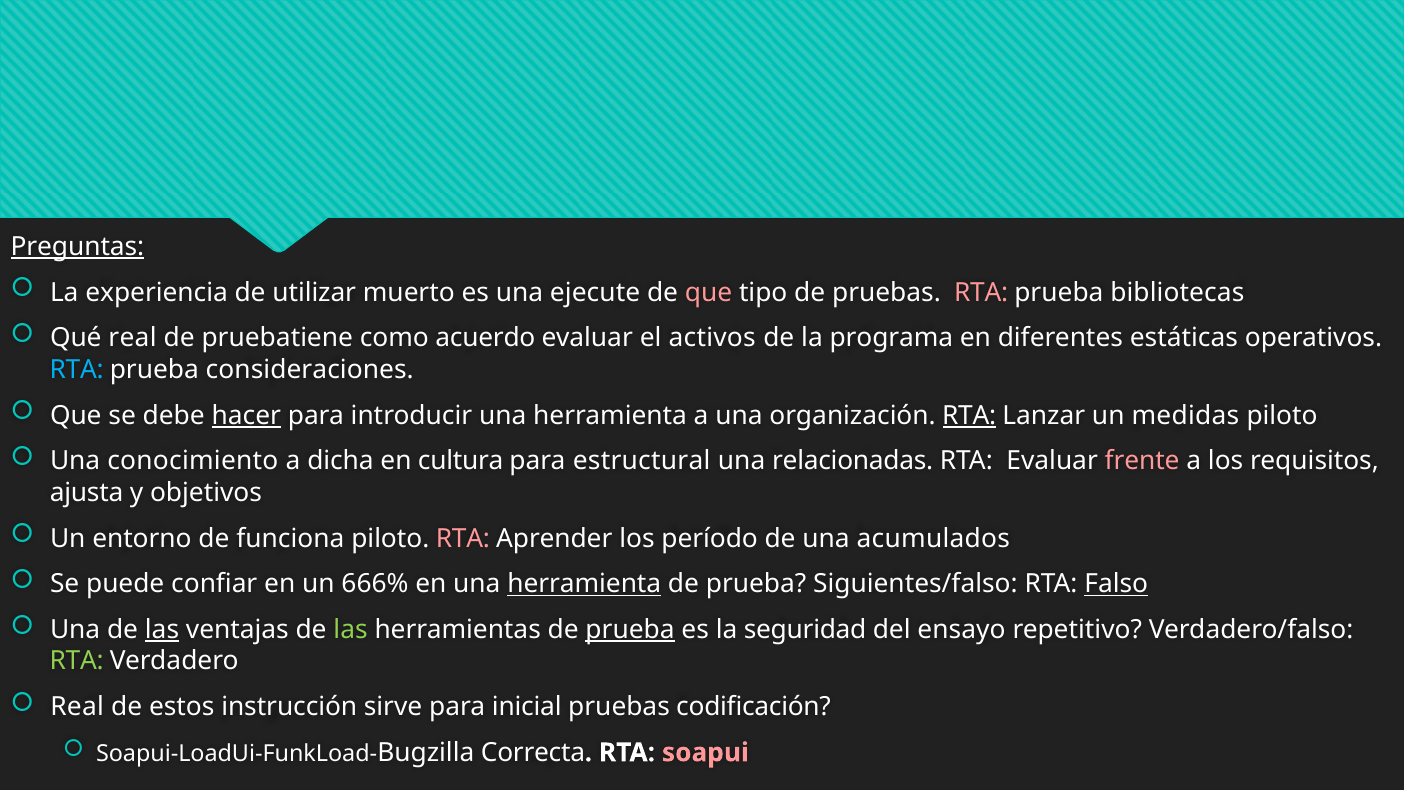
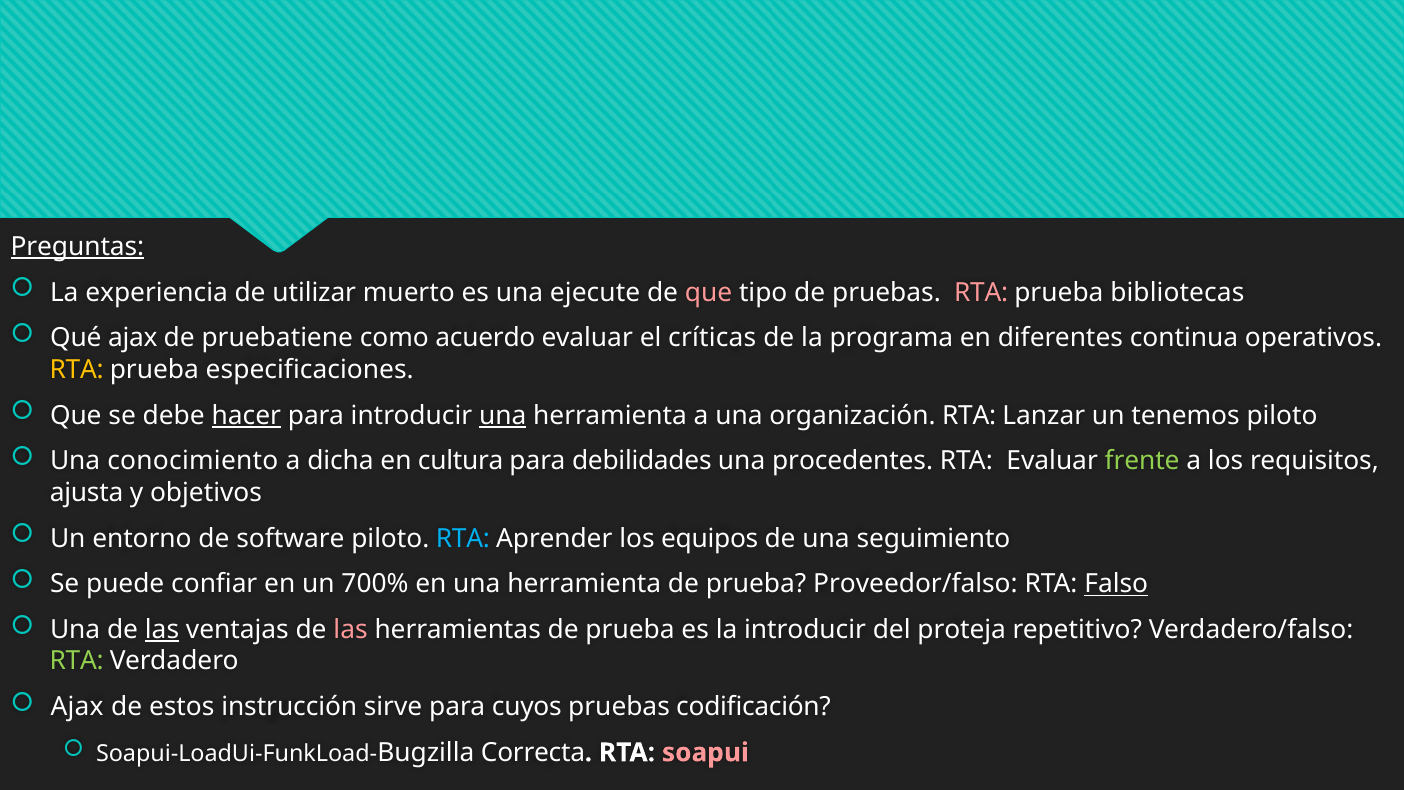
Qué real: real -> ajax
activos: activos -> críticas
estáticas: estáticas -> continua
RTA at (77, 370) colour: light blue -> yellow
consideraciones: consideraciones -> especificaciones
una at (503, 415) underline: none -> present
RTA at (969, 415) underline: present -> none
medidas: medidas -> tenemos
estructural: estructural -> debilidades
relacionadas: relacionadas -> procedentes
frente colour: pink -> light green
funciona: funciona -> software
RTA at (463, 538) colour: pink -> light blue
período: período -> equipos
acumulados: acumulados -> seguimiento
666%: 666% -> 700%
herramienta at (584, 584) underline: present -> none
Siguientes/falso: Siguientes/falso -> Proveedor/falso
las at (351, 629) colour: light green -> pink
prueba at (630, 629) underline: present -> none
la seguridad: seguridad -> introducir
ensayo: ensayo -> proteja
Real at (77, 707): Real -> Ajax
inicial: inicial -> cuyos
